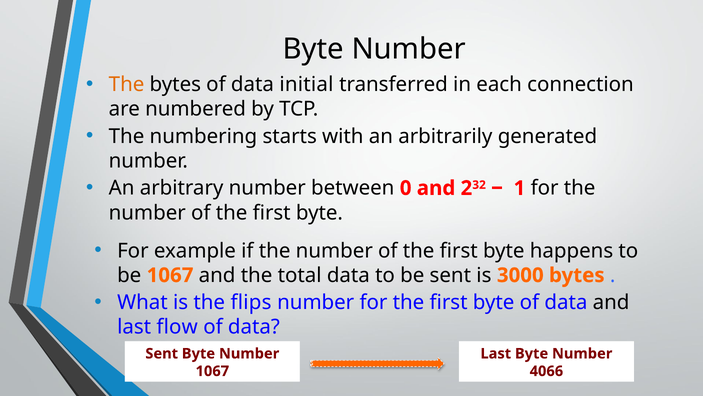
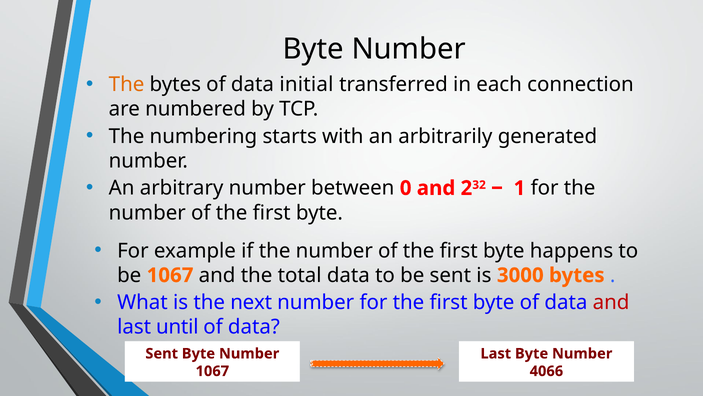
flips: flips -> next
and at (611, 302) colour: black -> red
flow: flow -> until
